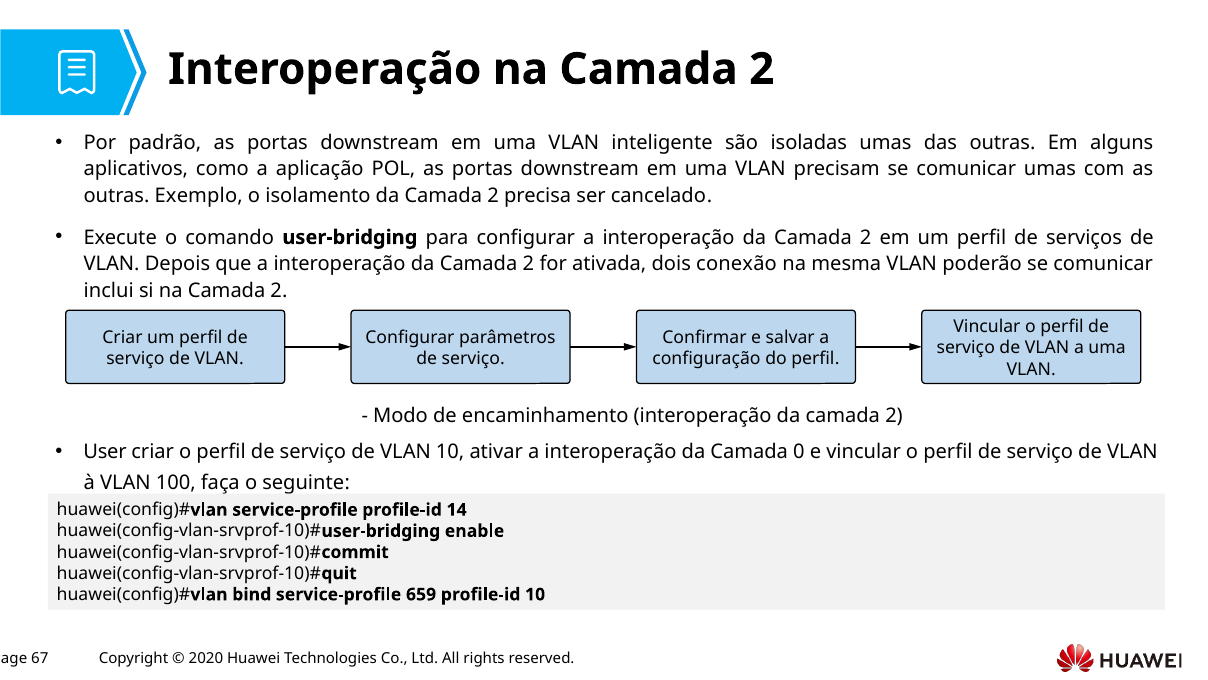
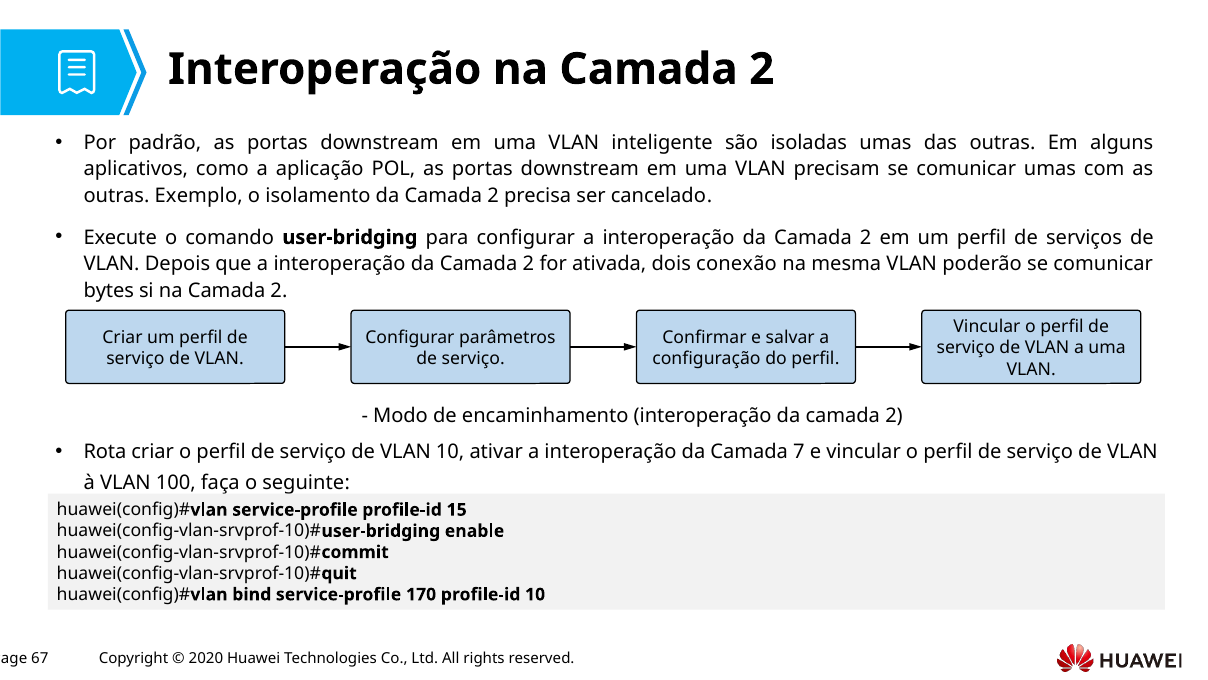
inclui: inclui -> bytes
User: User -> Rota
0: 0 -> 7
14: 14 -> 15
659: 659 -> 170
